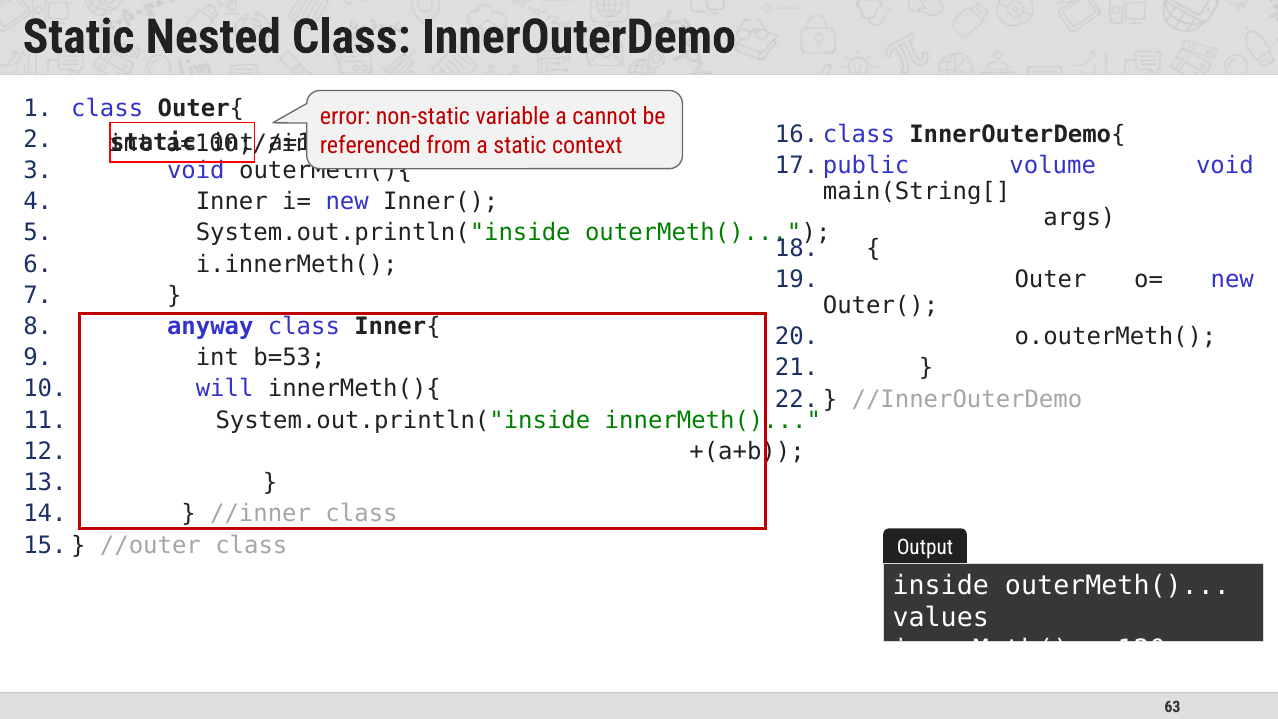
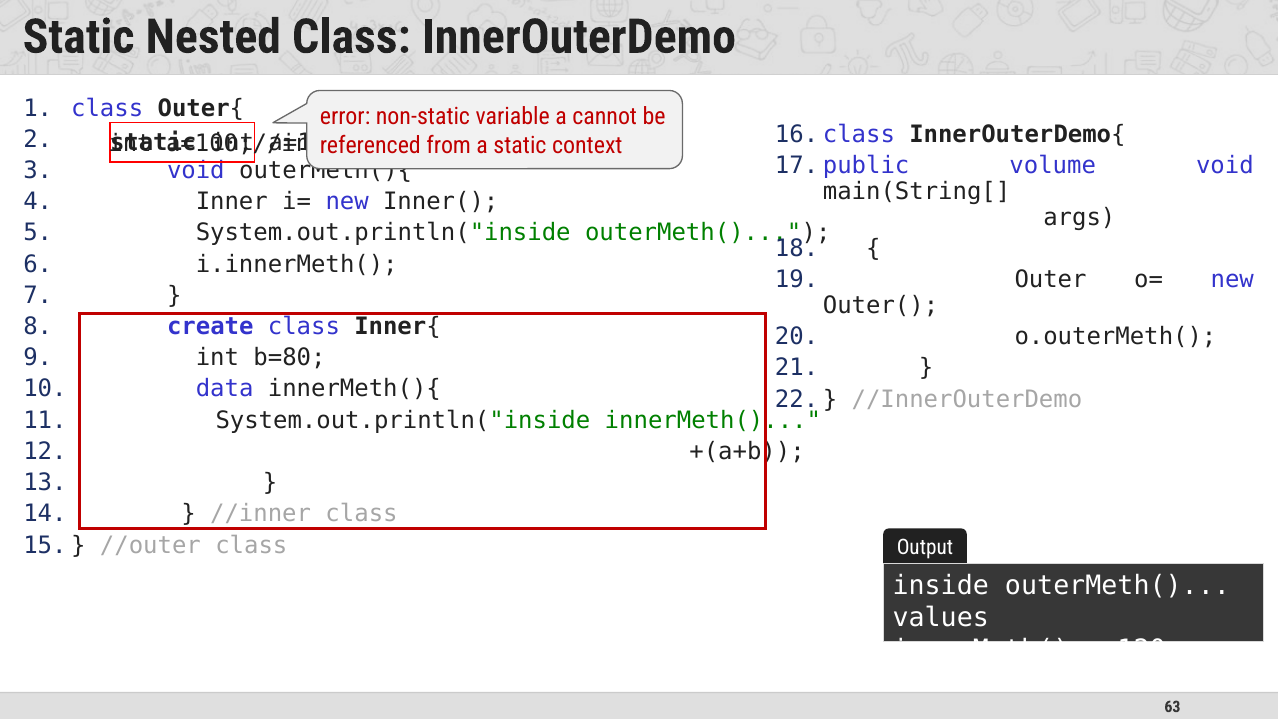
anyway: anyway -> create
b=53: b=53 -> b=80
will: will -> data
